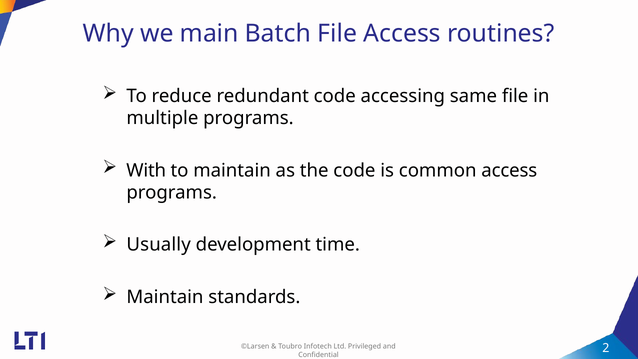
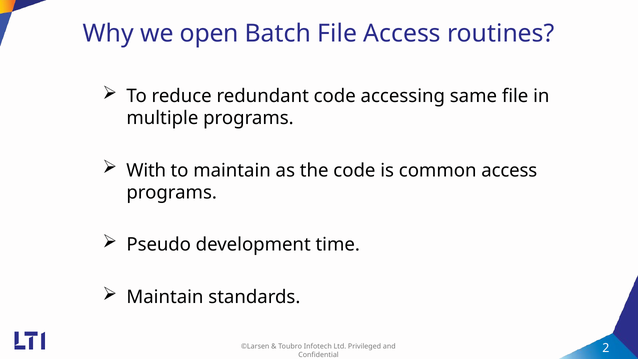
main: main -> open
Usually: Usually -> Pseudo
